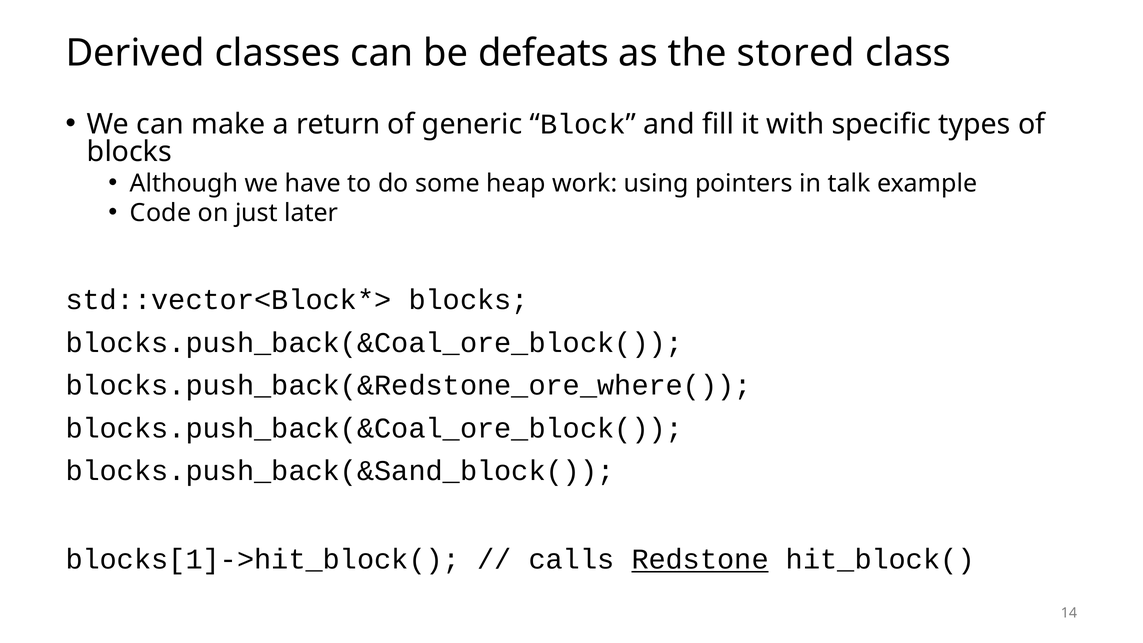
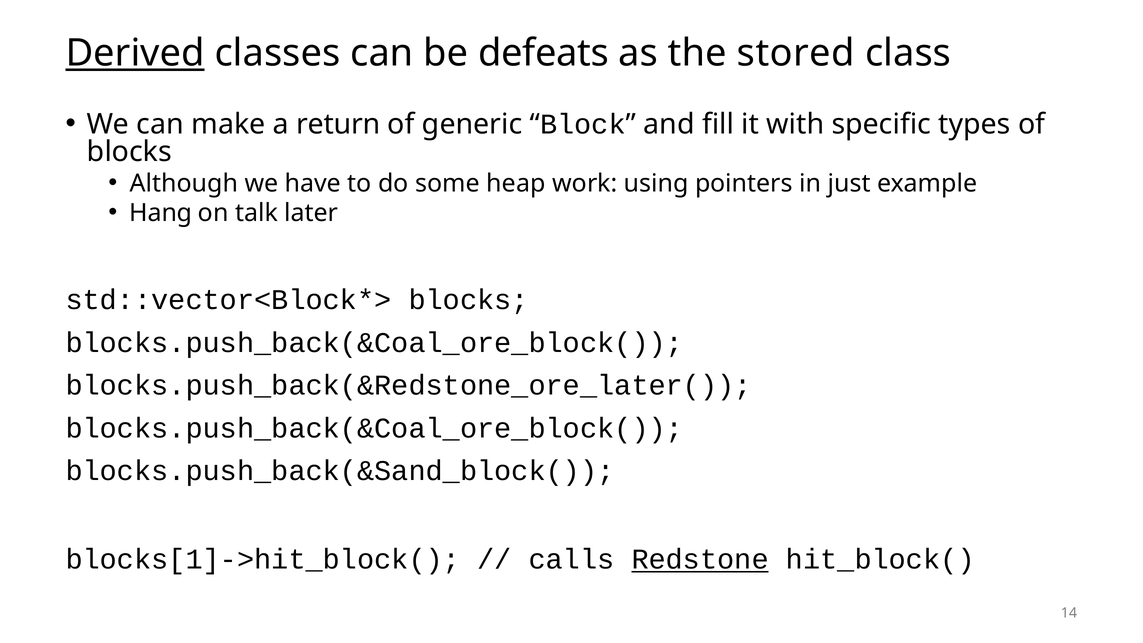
Derived underline: none -> present
talk: talk -> just
Code: Code -> Hang
just: just -> talk
blocks.push_back(&Redstone_ore_where(: blocks.push_back(&Redstone_ore_where( -> blocks.push_back(&Redstone_ore_later(
